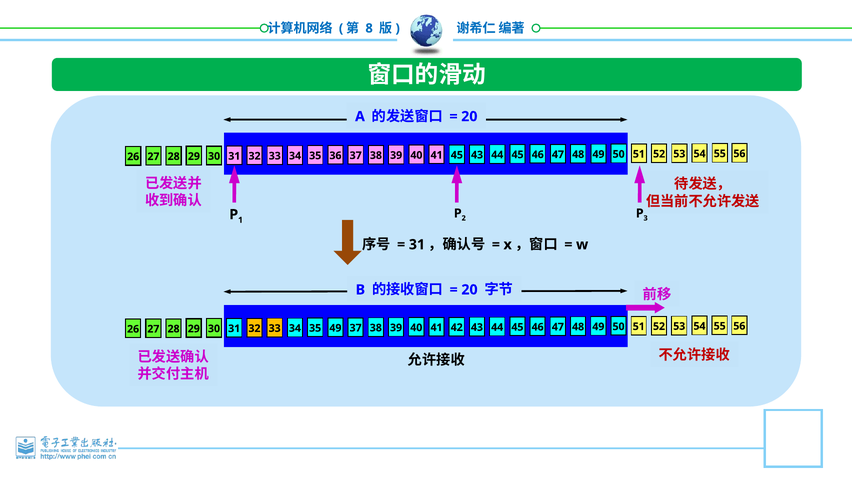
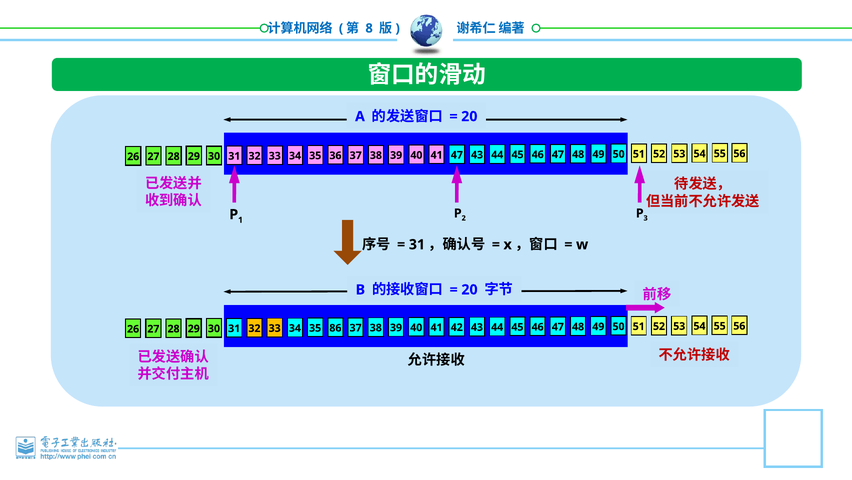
41 45: 45 -> 47
35 49: 49 -> 86
